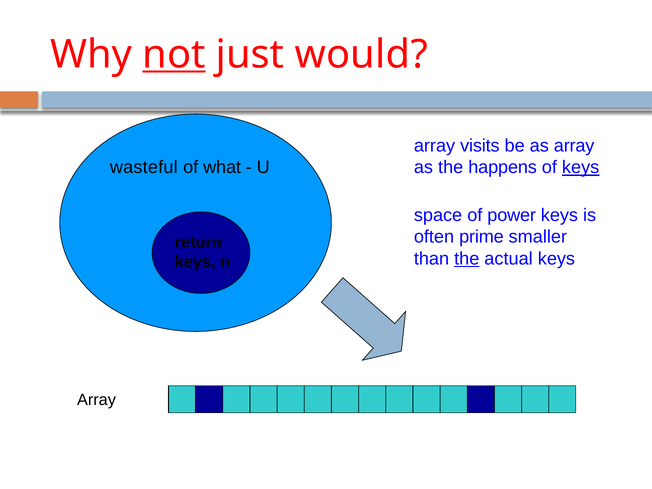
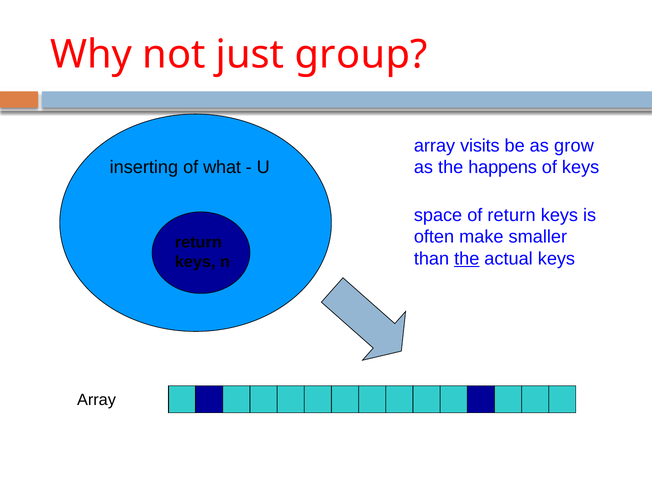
not underline: present -> none
would: would -> group
as array: array -> grow
keys at (581, 167) underline: present -> none
wasteful: wasteful -> inserting
of power: power -> return
prime: prime -> make
